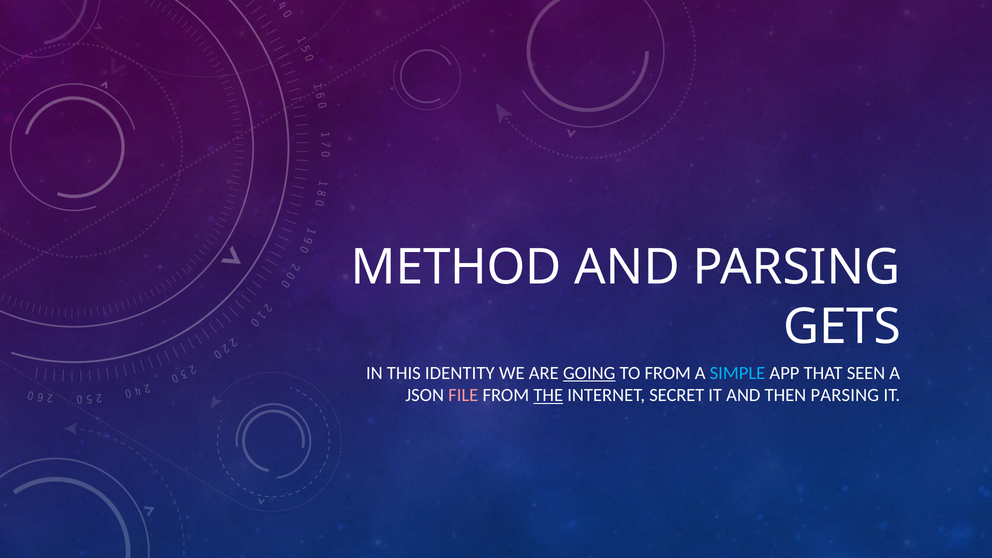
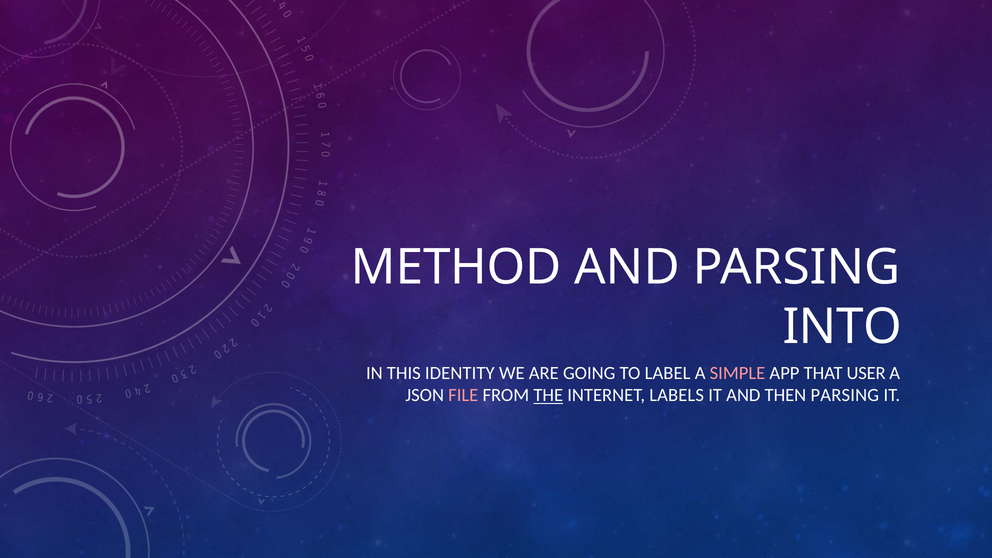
GETS: GETS -> INTO
GOING underline: present -> none
TO FROM: FROM -> LABEL
SIMPLE colour: light blue -> pink
SEEN: SEEN -> USER
SECRET: SECRET -> LABELS
